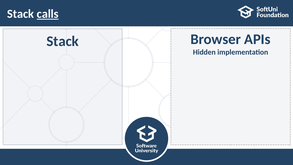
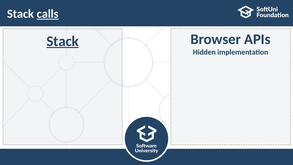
Stack at (63, 41) underline: none -> present
